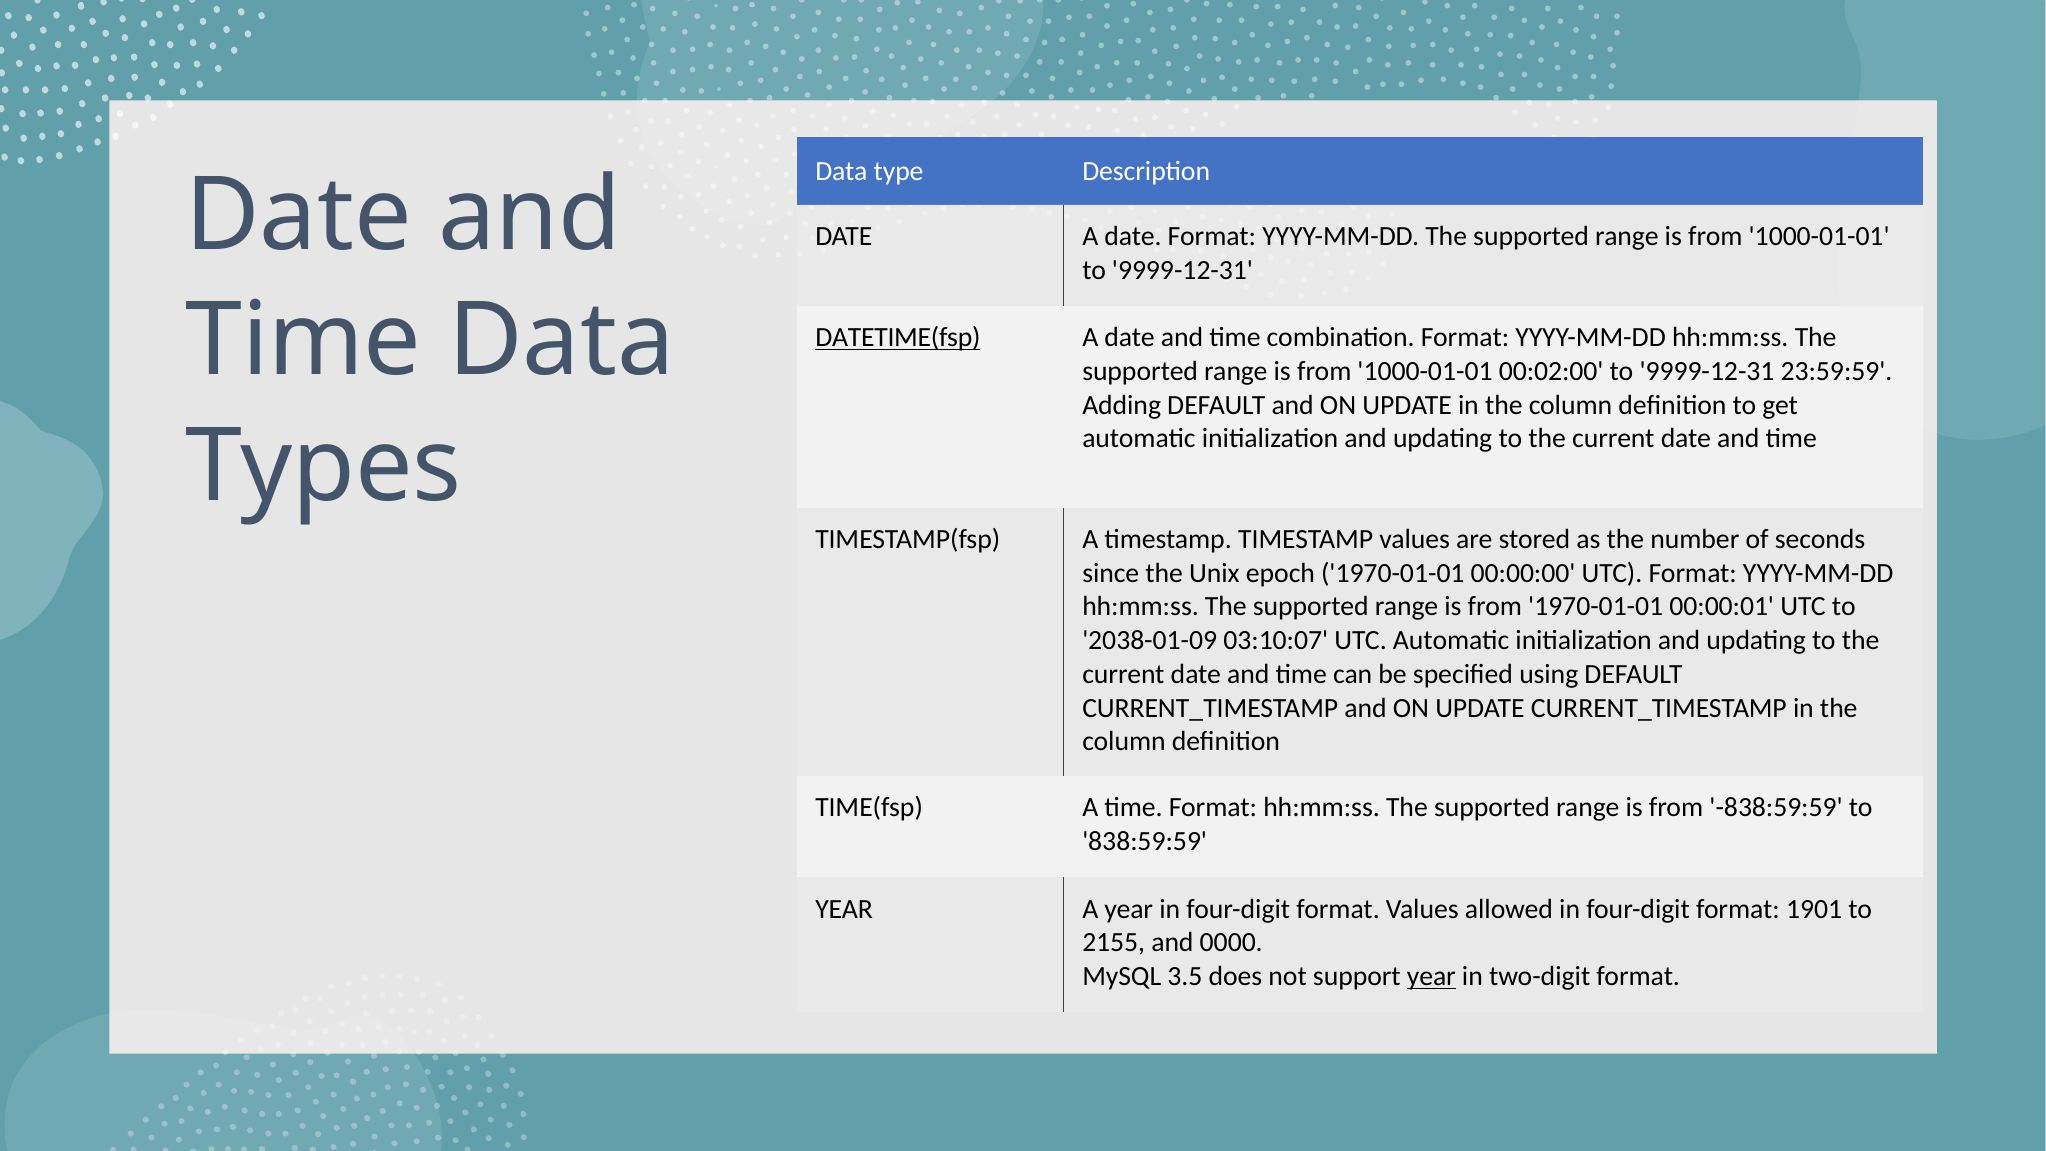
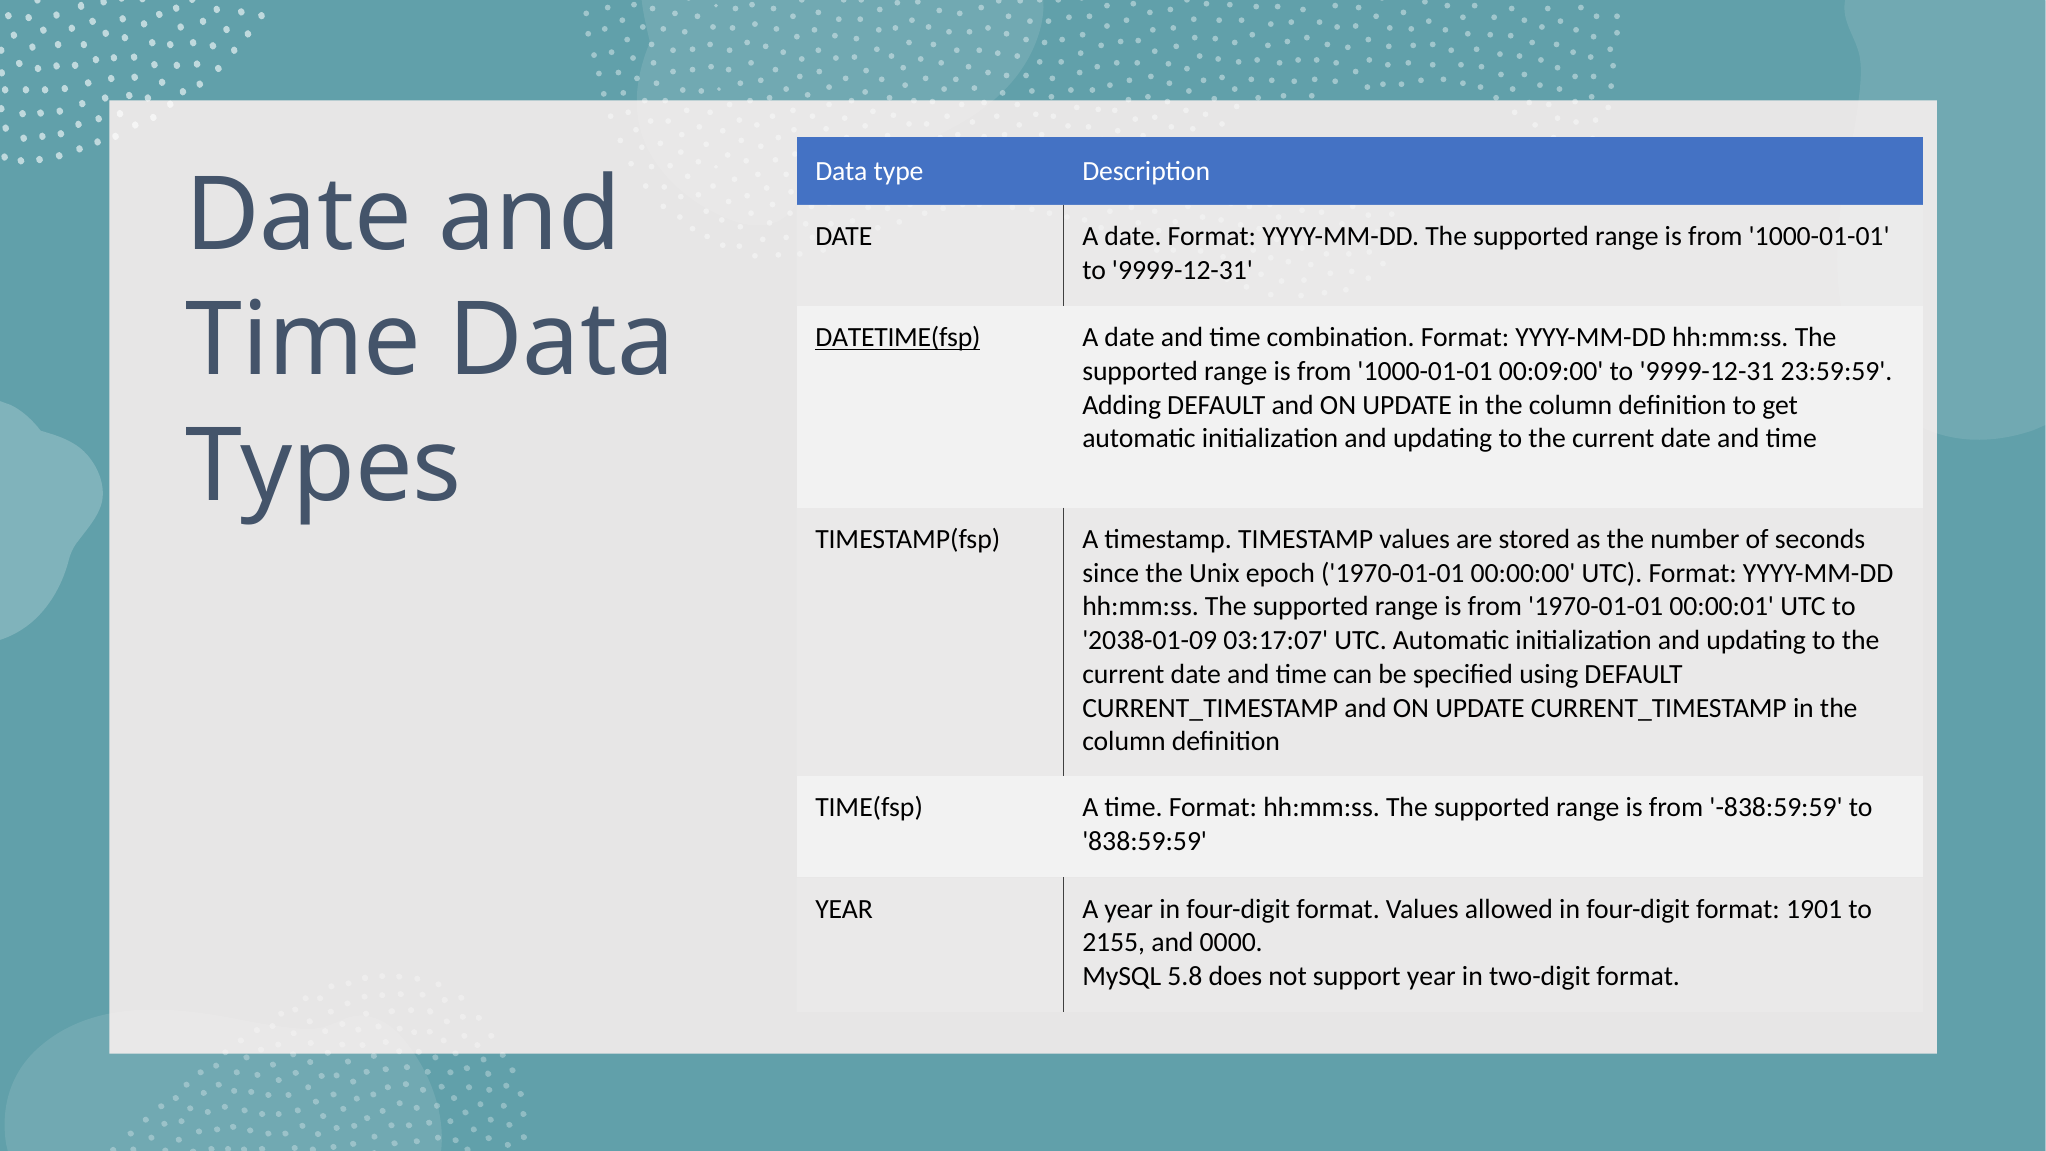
00:02:00: 00:02:00 -> 00:09:00
03:10:07: 03:10:07 -> 03:17:07
3.5: 3.5 -> 5.8
year at (1431, 976) underline: present -> none
